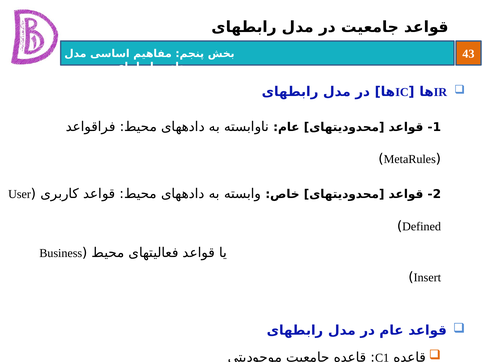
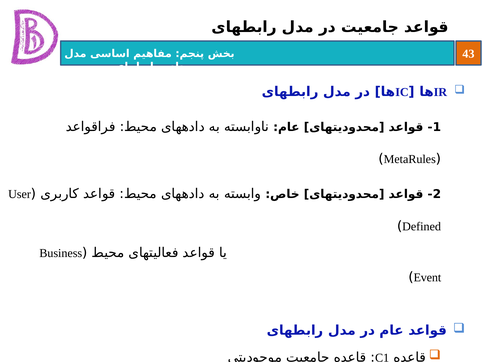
Insert: Insert -> Event
